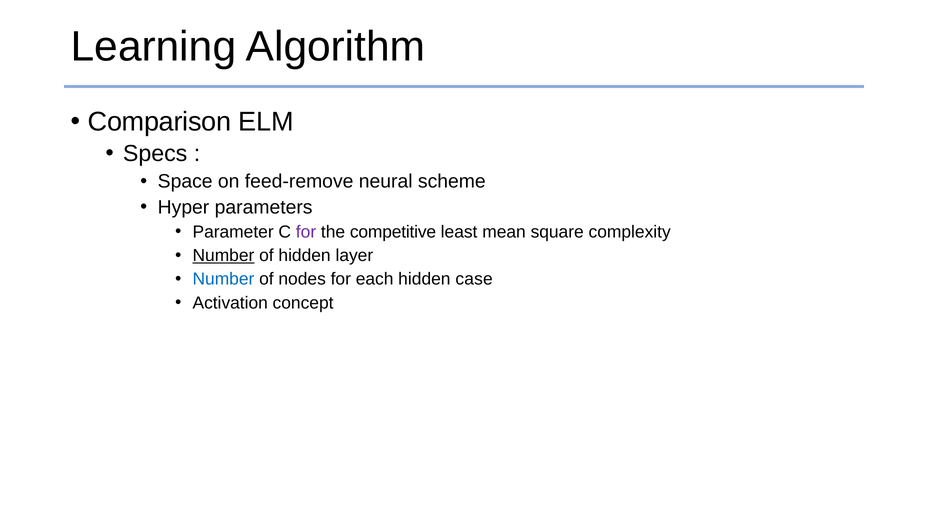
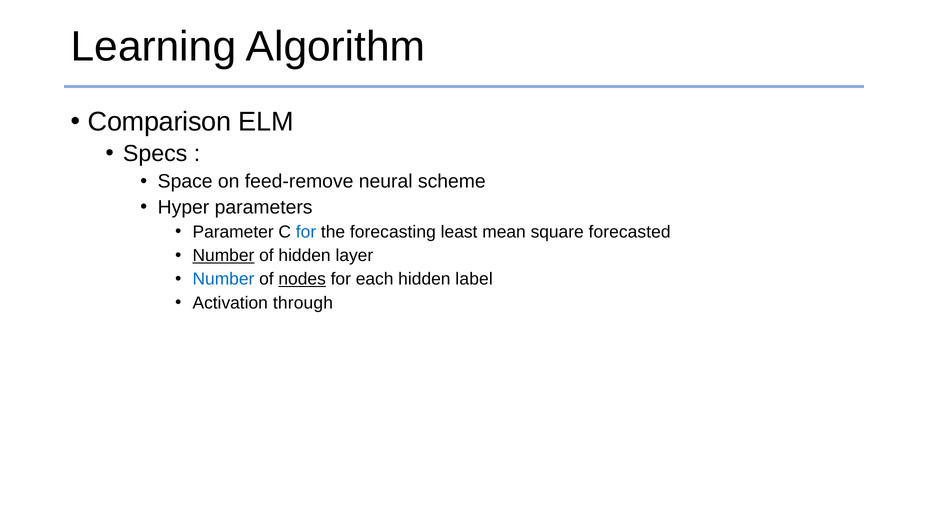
for at (306, 232) colour: purple -> blue
competitive: competitive -> forecasting
complexity: complexity -> forecasted
nodes underline: none -> present
case: case -> label
concept: concept -> through
